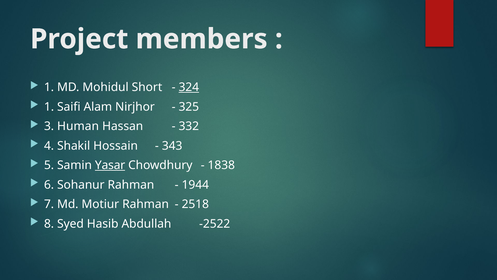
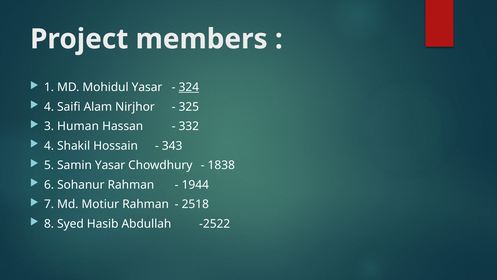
Mohidul Short: Short -> Yasar
1 at (49, 107): 1 -> 4
Yasar at (110, 165) underline: present -> none
